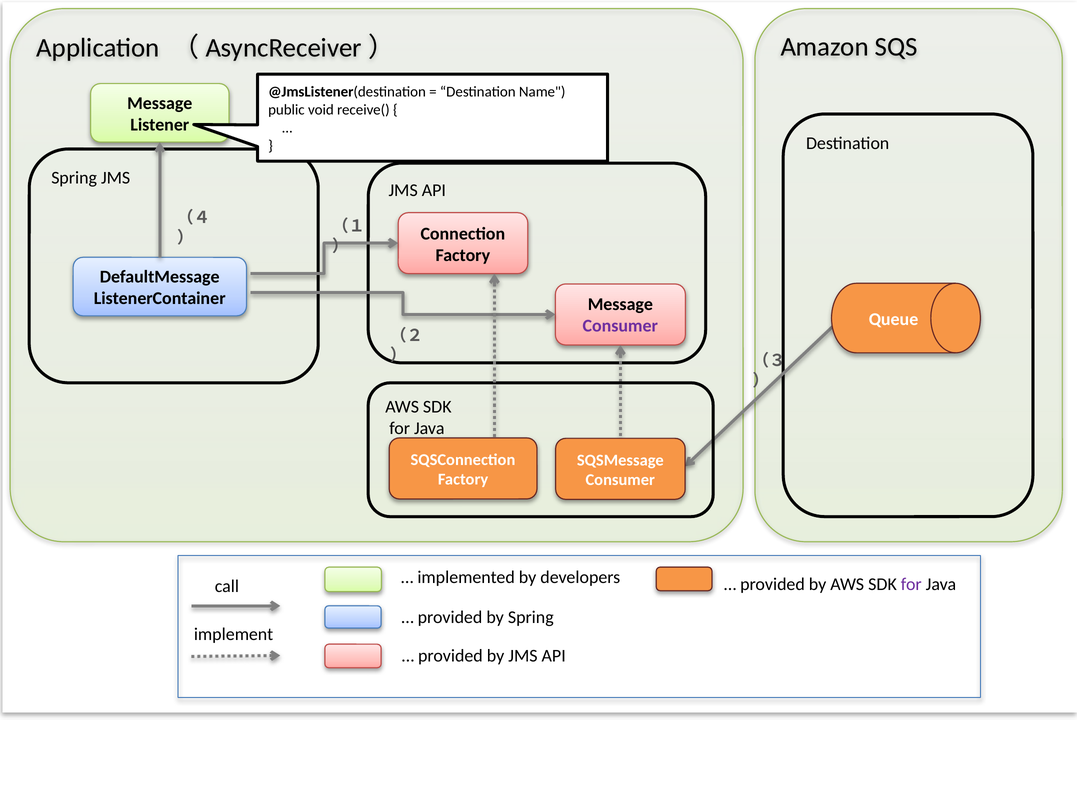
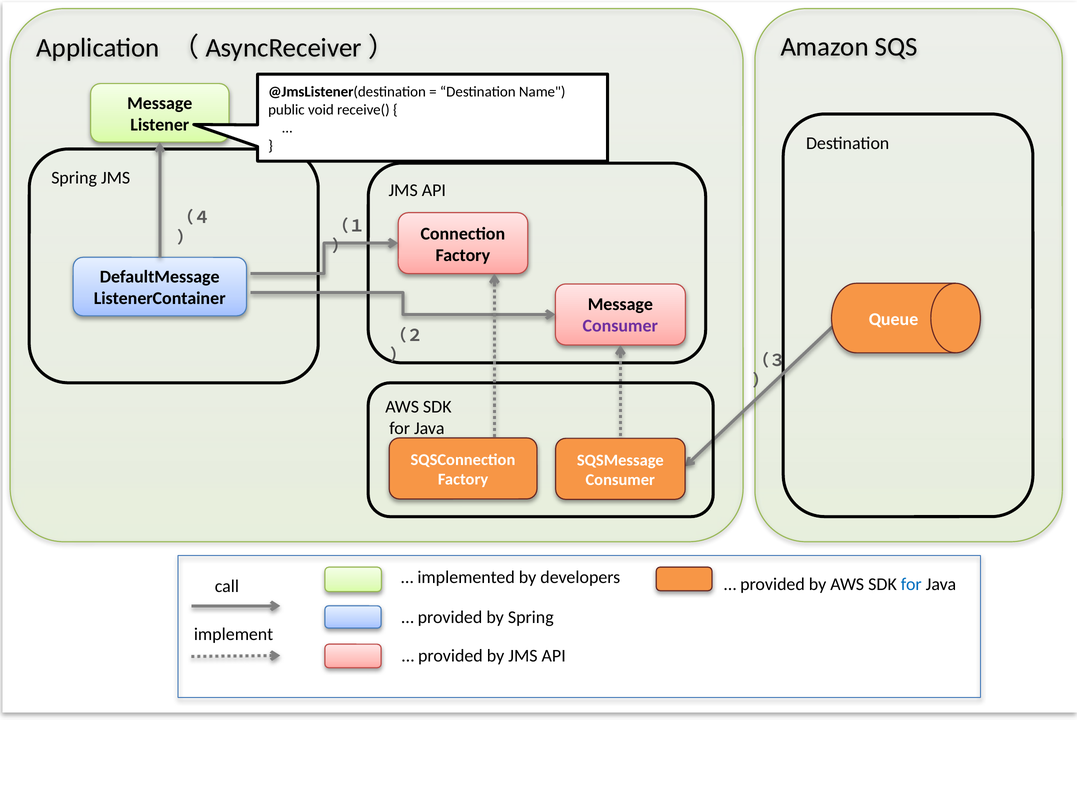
for at (911, 584) colour: purple -> blue
